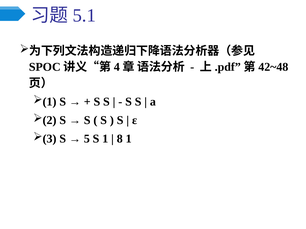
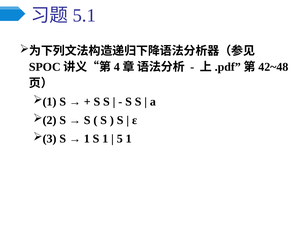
5 at (87, 139): 5 -> 1
8: 8 -> 5
